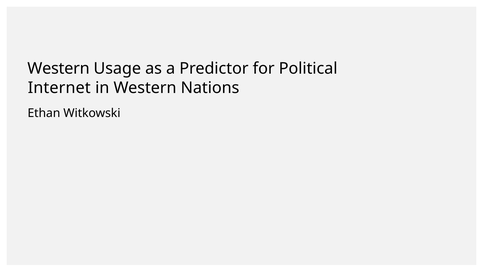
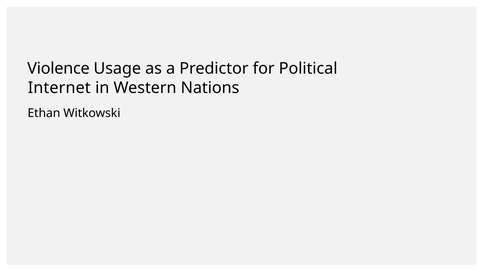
Western at (59, 68): Western -> Violence
